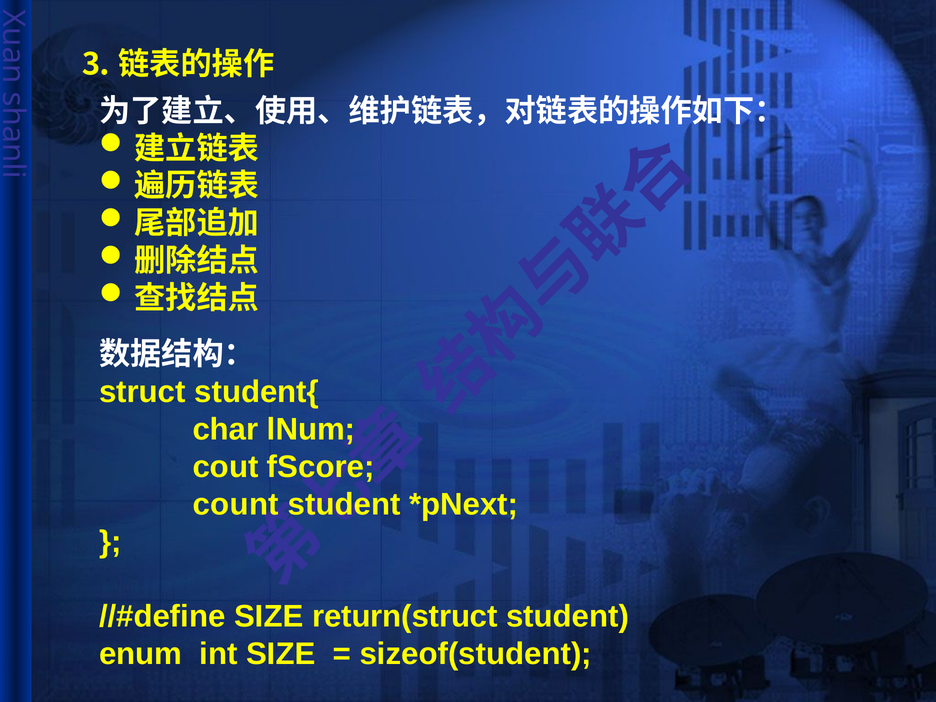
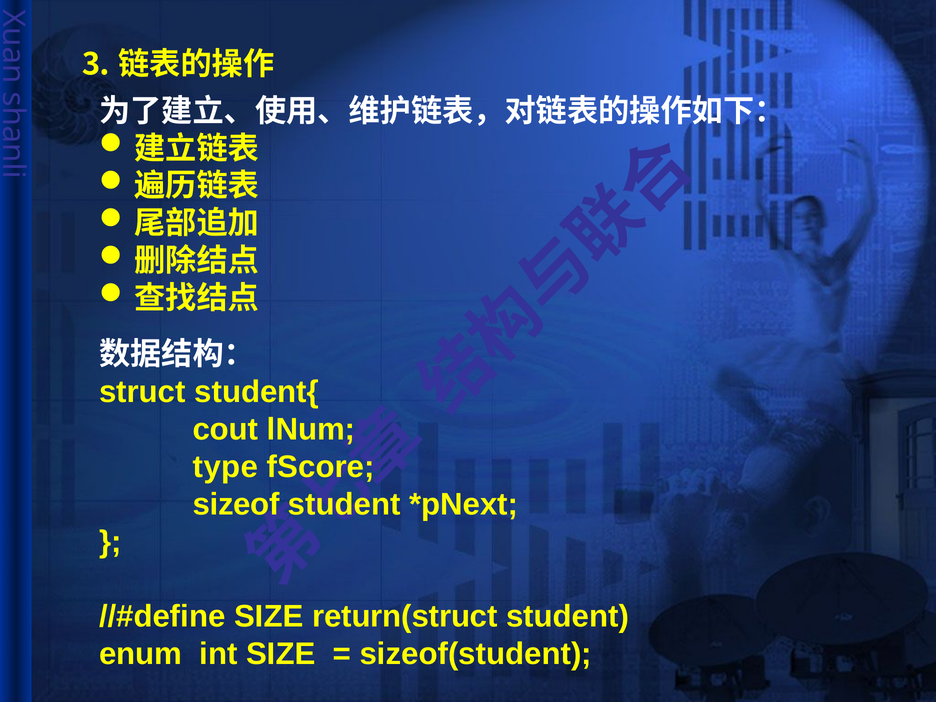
char: char -> cout
cout: cout -> type
count: count -> sizeof
